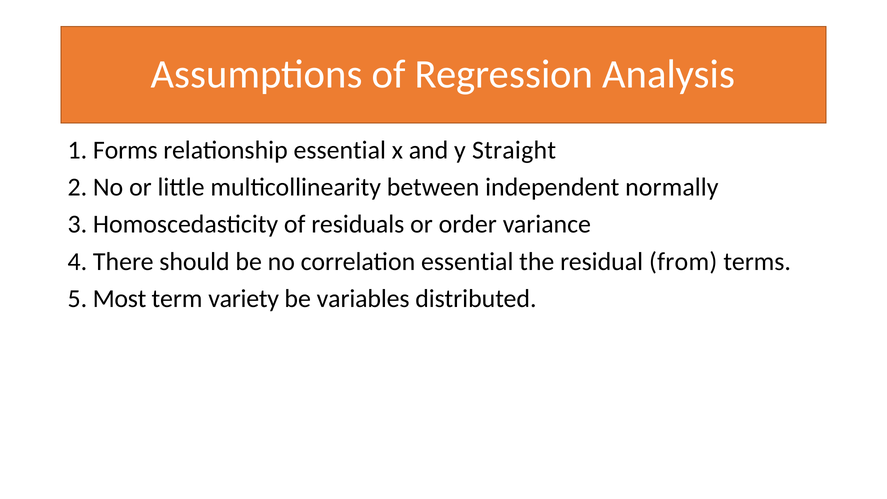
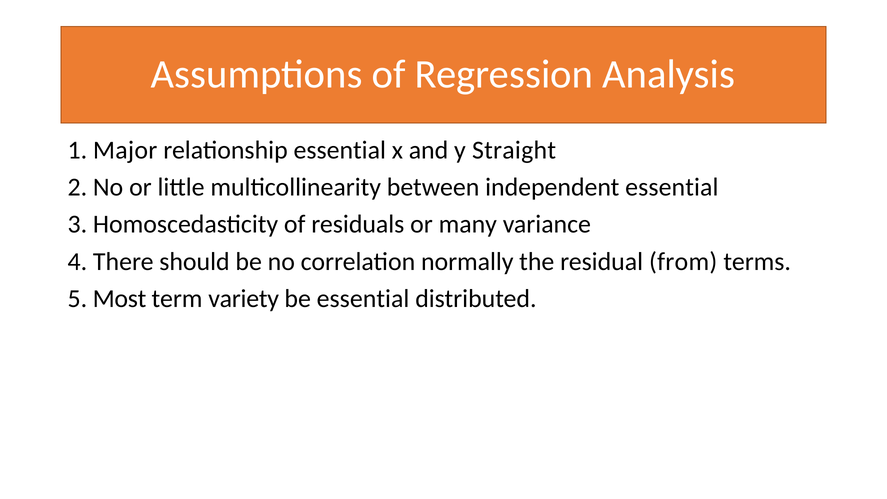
Forms: Forms -> Major
independent normally: normally -> essential
order: order -> many
correlation essential: essential -> normally
be variables: variables -> essential
